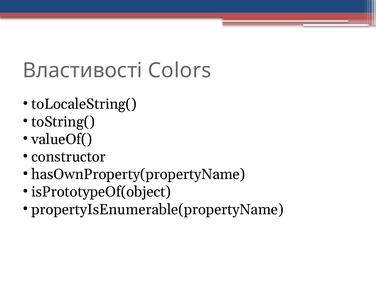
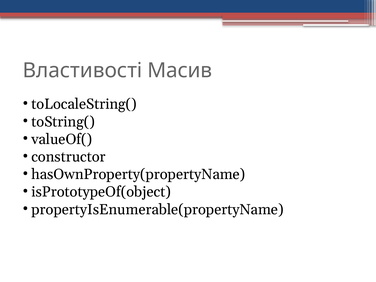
Colors: Colors -> Масив
